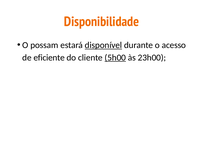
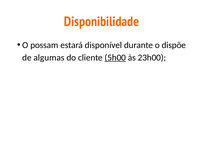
disponível underline: present -> none
acesso: acesso -> dispõe
eficiente: eficiente -> algumas
